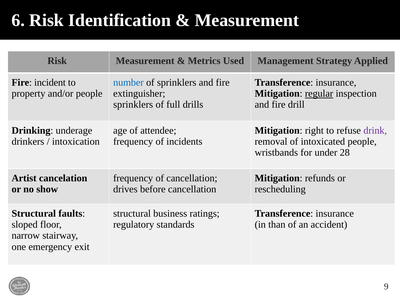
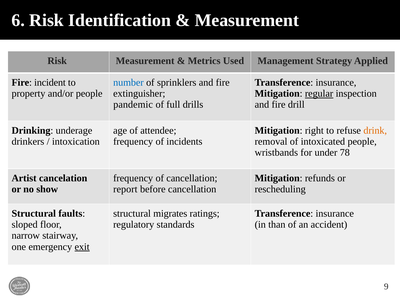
sprinklers at (133, 105): sprinklers -> pandemic
drink colour: purple -> orange
28: 28 -> 78
drives: drives -> report
business: business -> migrates
exit underline: none -> present
